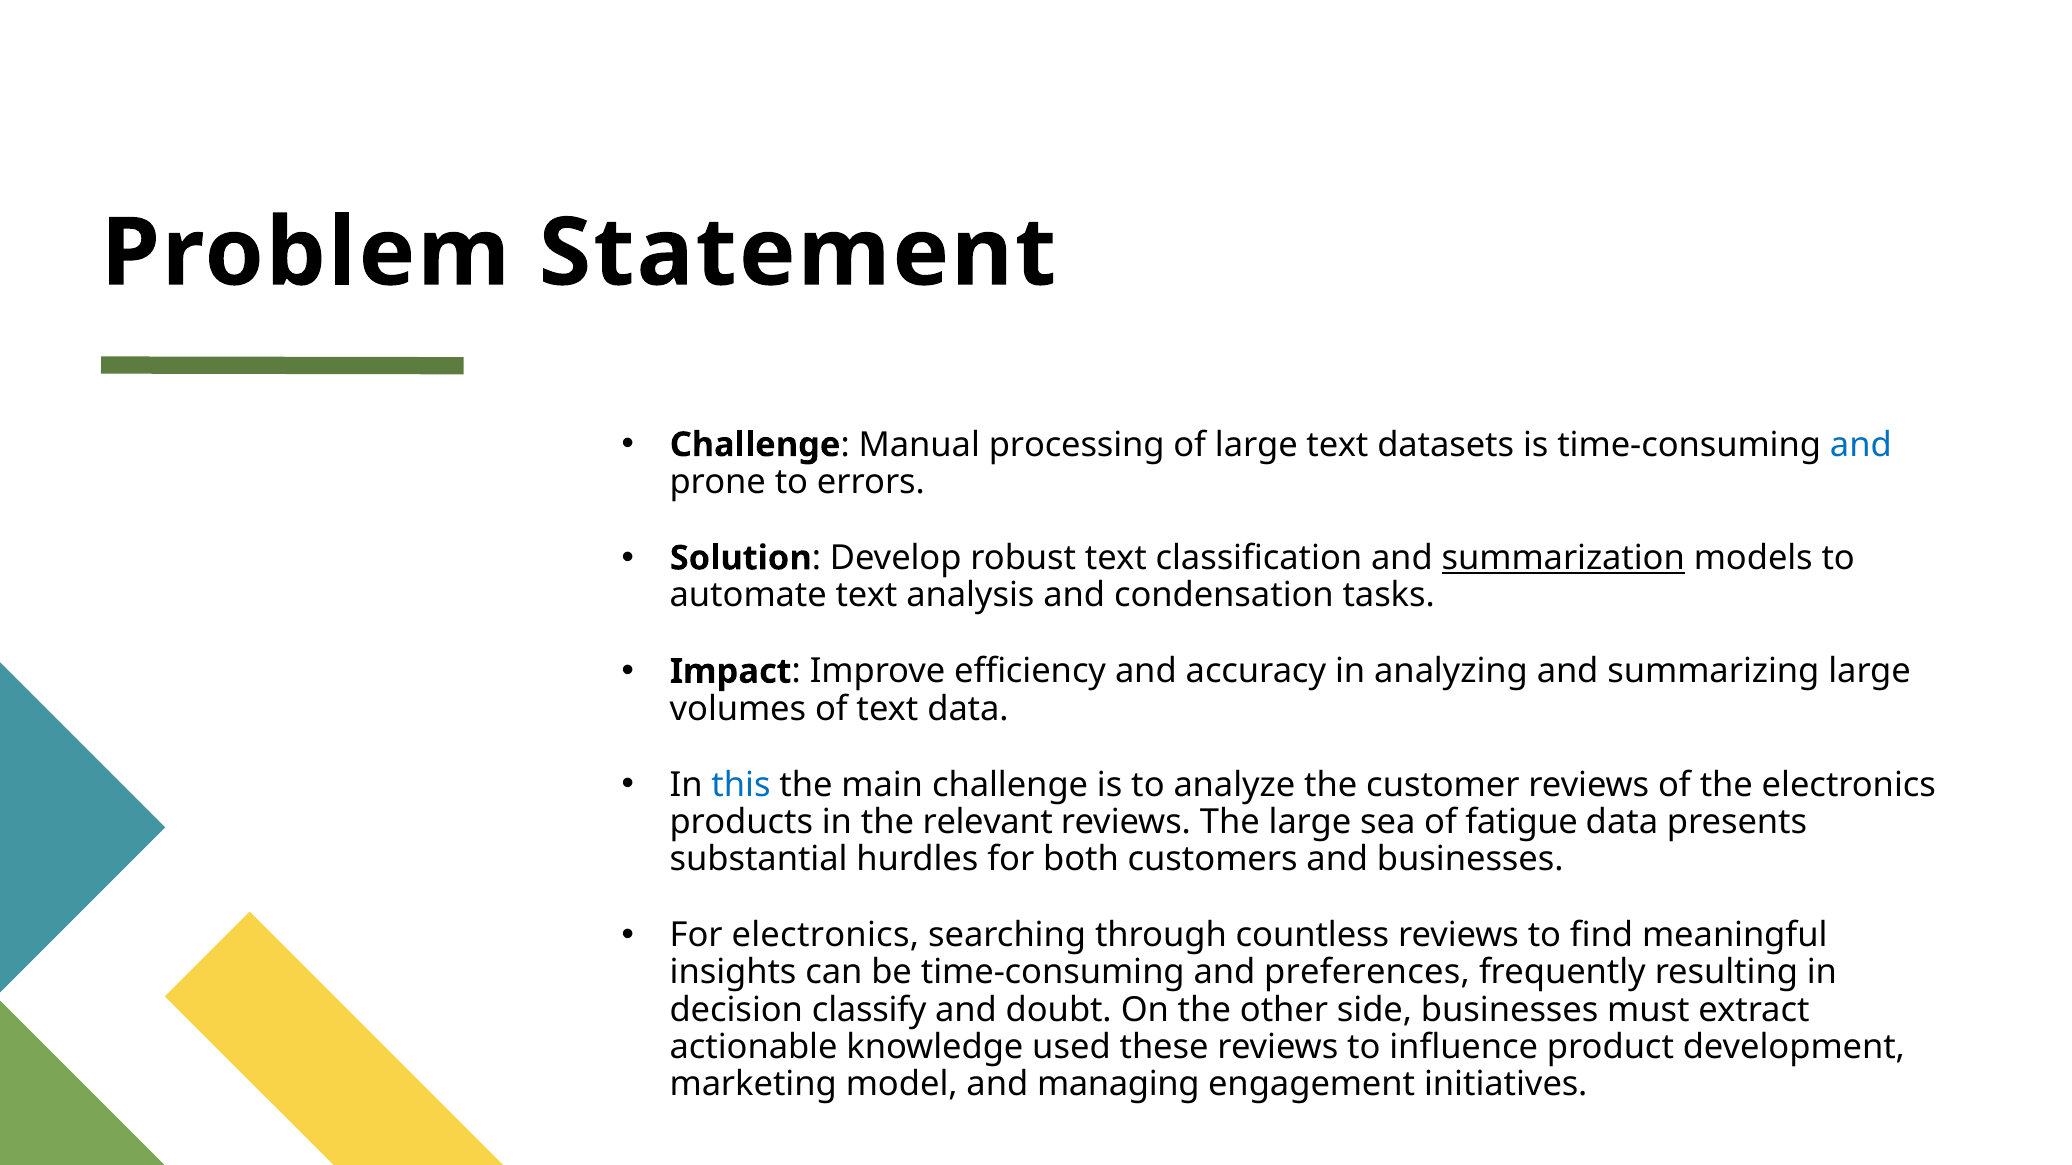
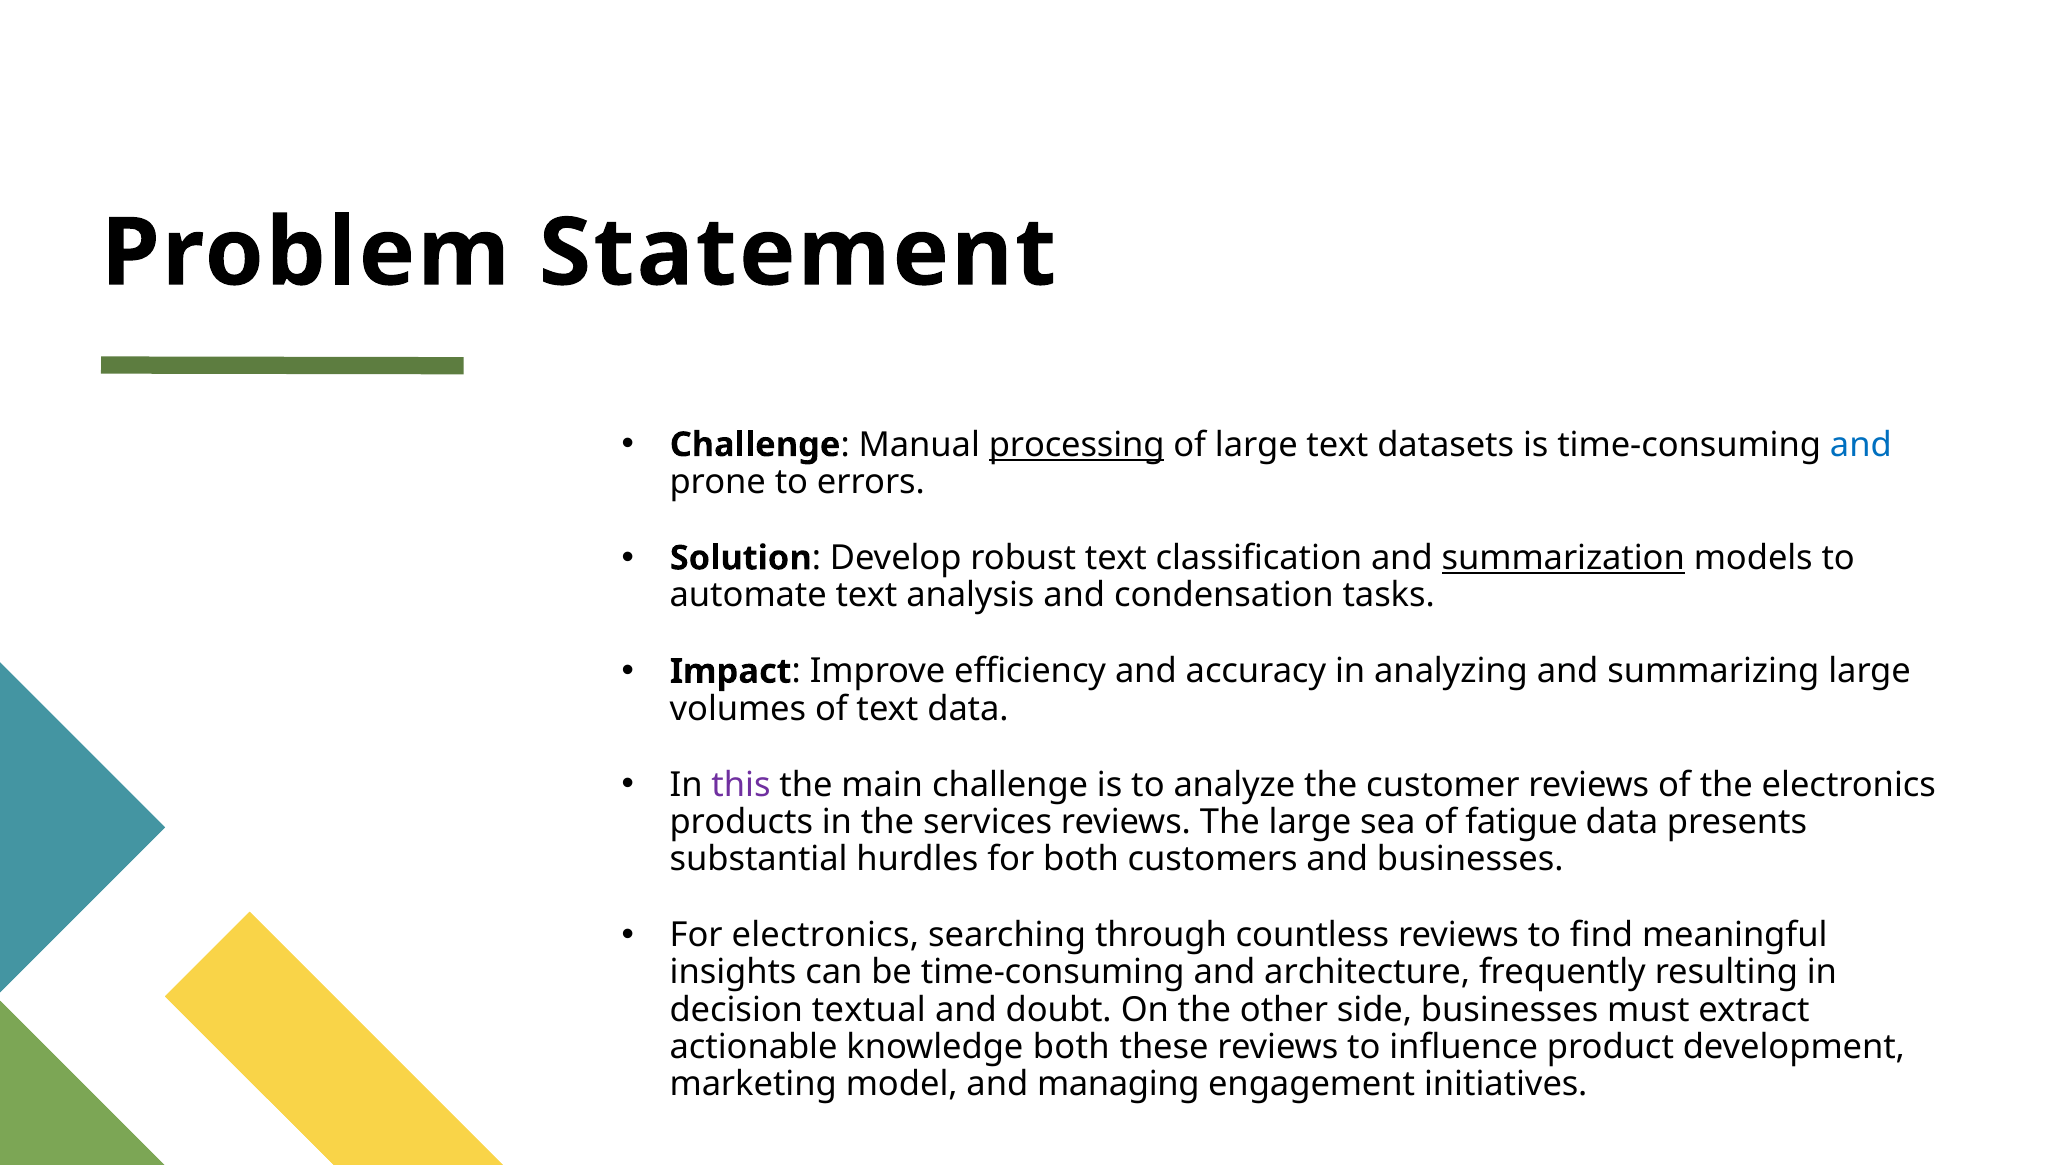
processing underline: none -> present
this colour: blue -> purple
relevant: relevant -> services
preferences: preferences -> architecture
classify: classify -> textual
knowledge used: used -> both
